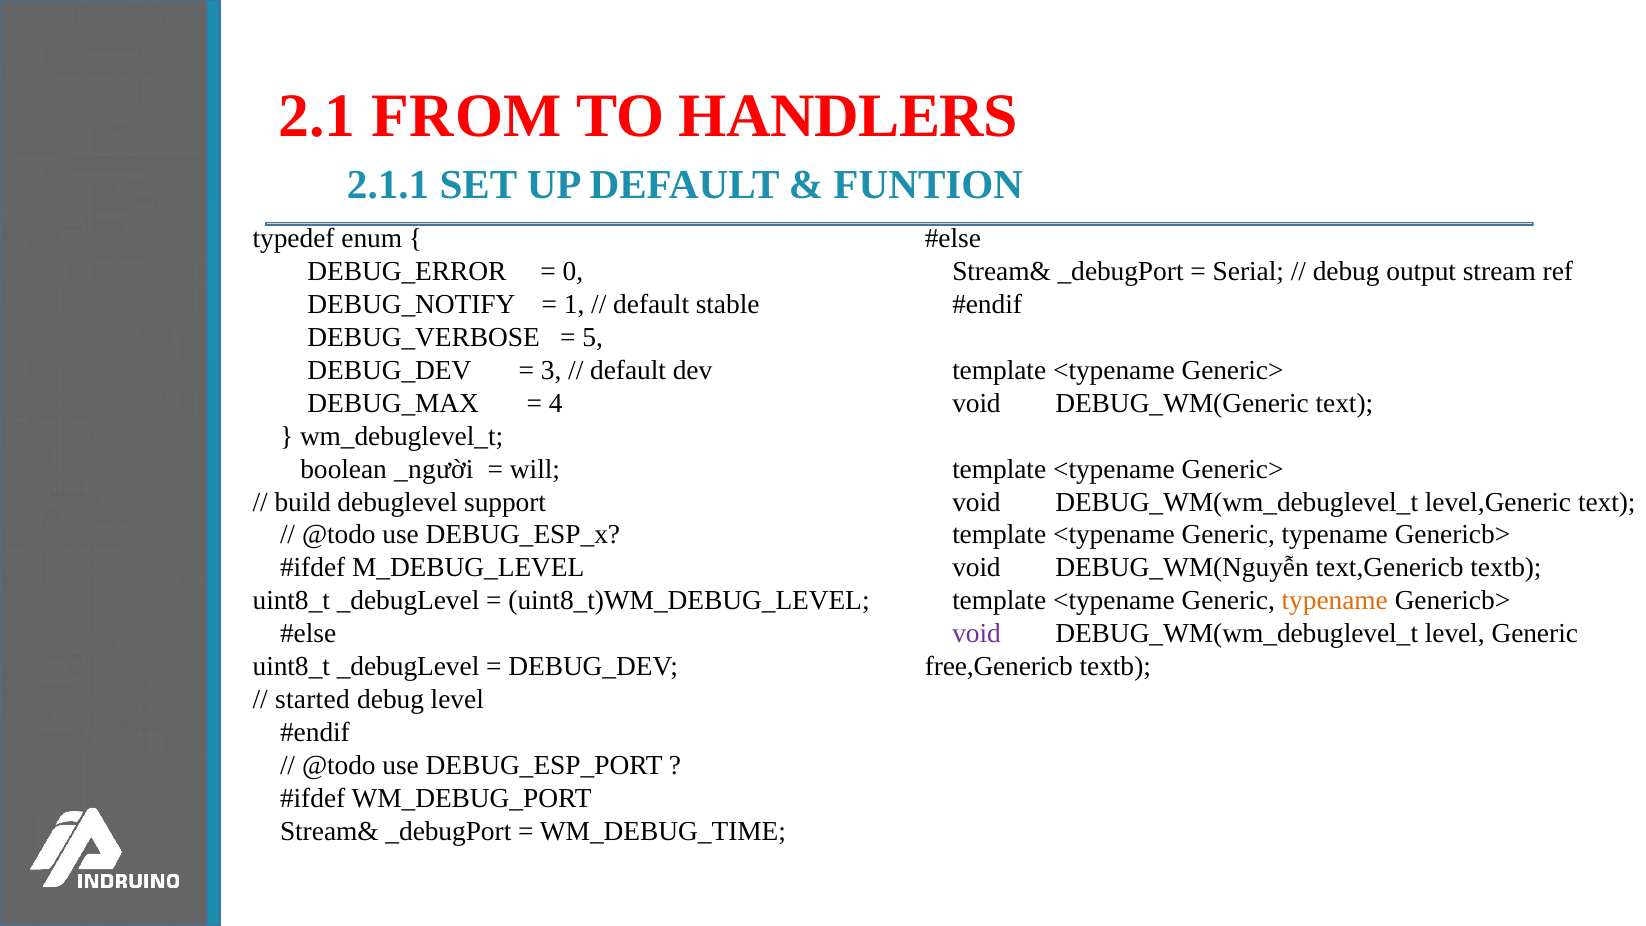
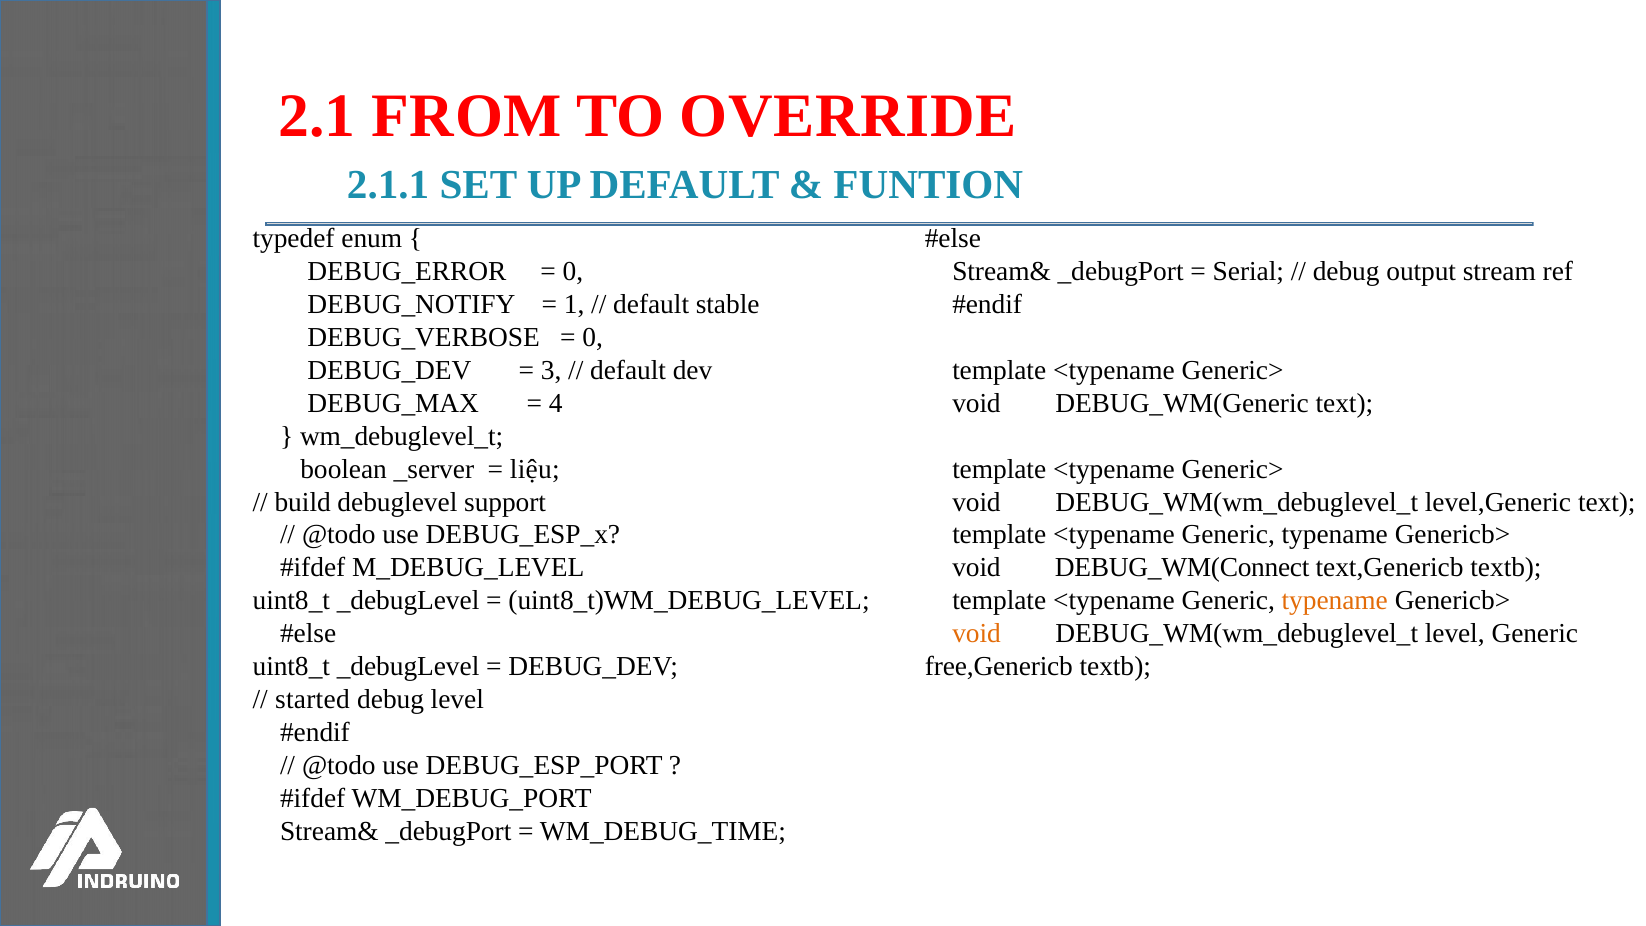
HANDLERS: HANDLERS -> OVERRIDE
5 at (593, 337): 5 -> 0
_người: _người -> _server
will: will -> liệu
DEBUG_WM(Nguyễn: DEBUG_WM(Nguyễn -> DEBUG_WM(Connect
void at (977, 634) colour: purple -> orange
